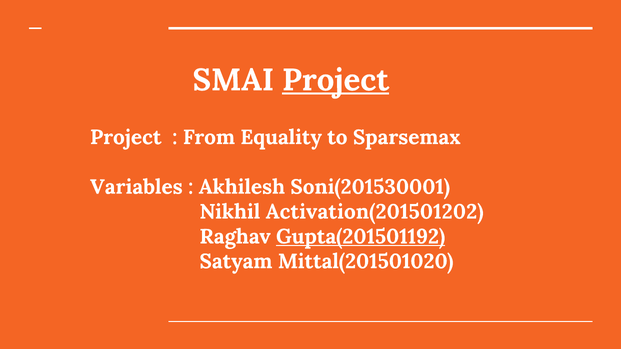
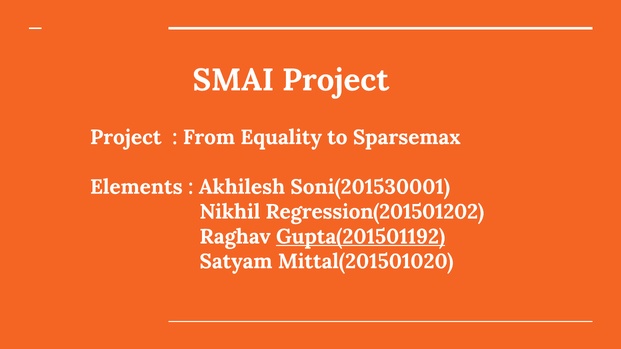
Project at (336, 80) underline: present -> none
Variables: Variables -> Elements
Activation(201501202: Activation(201501202 -> Regression(201501202
